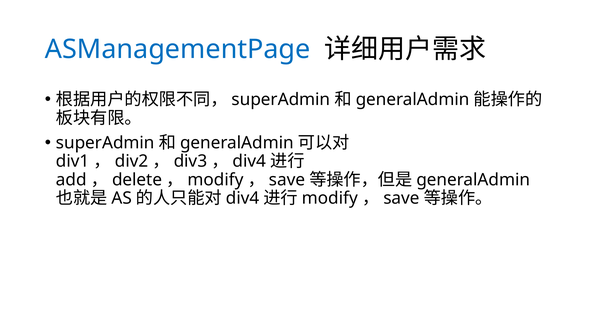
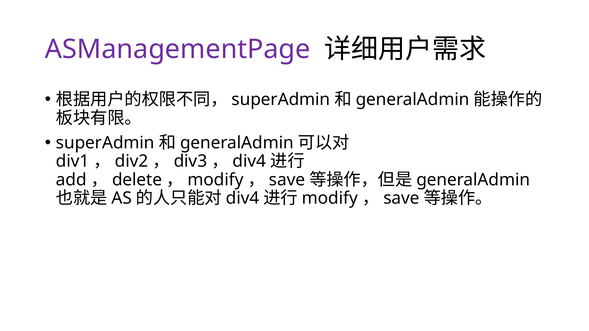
ASManagementPage colour: blue -> purple
